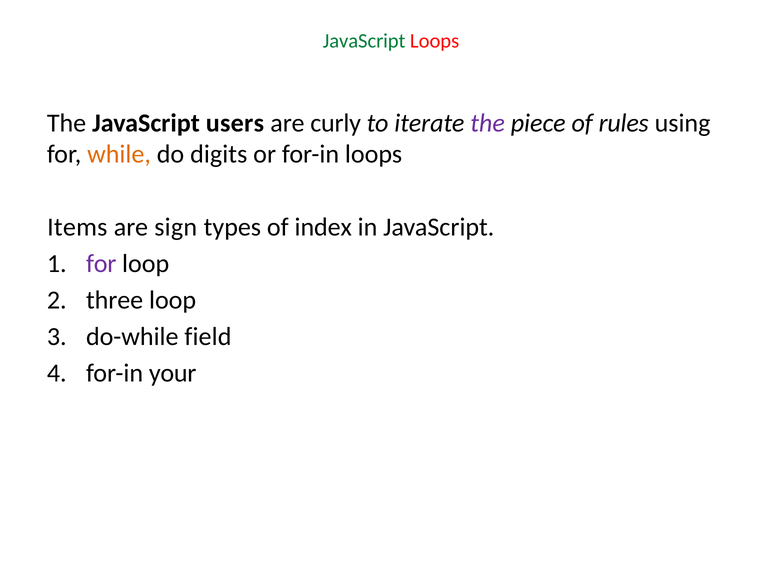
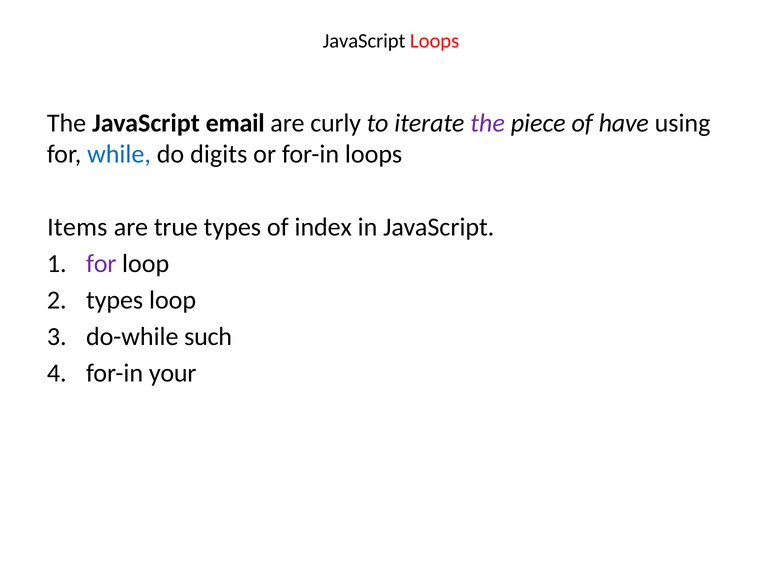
JavaScript at (364, 41) colour: green -> black
users: users -> email
rules: rules -> have
while colour: orange -> blue
sign: sign -> true
three at (115, 300): three -> types
field: field -> such
